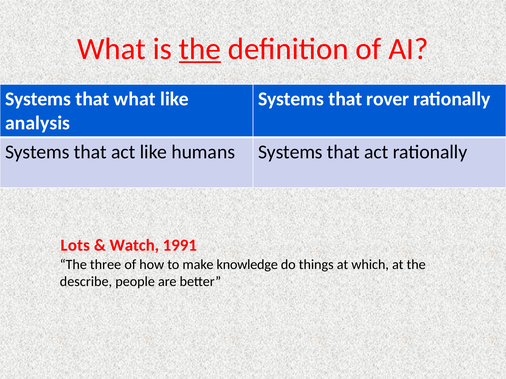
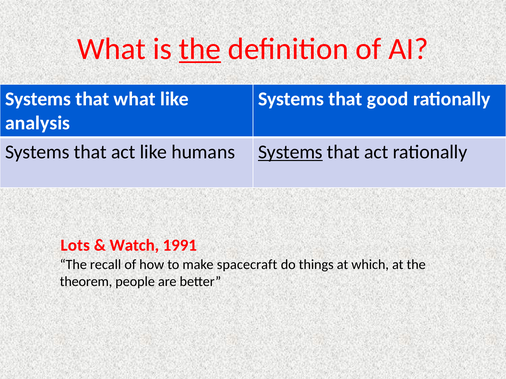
rover: rover -> good
Systems at (290, 152) underline: none -> present
three: three -> recall
knowledge: knowledge -> spacecraft
describe: describe -> theorem
